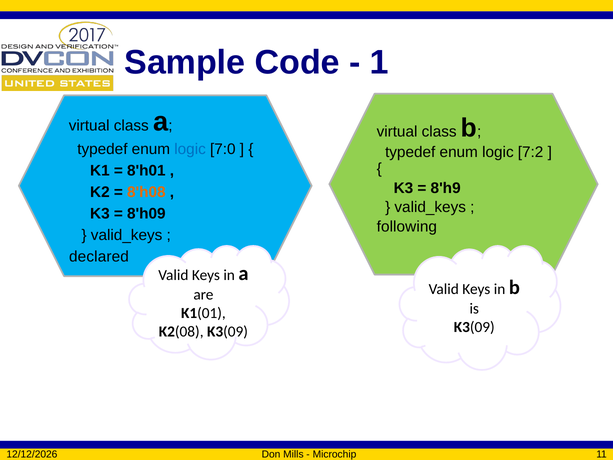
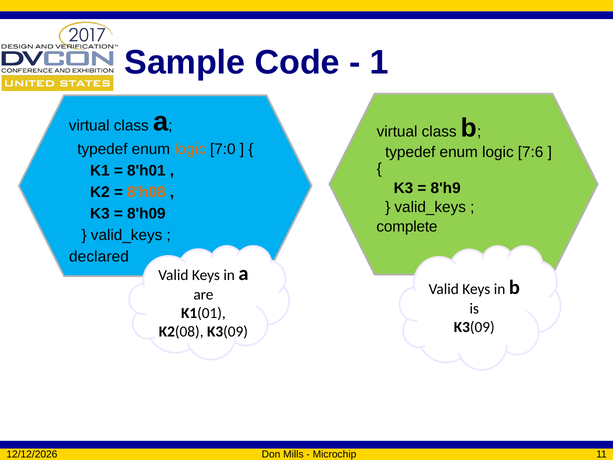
logic at (190, 149) colour: blue -> orange
7:2: 7:2 -> 7:6
following: following -> complete
